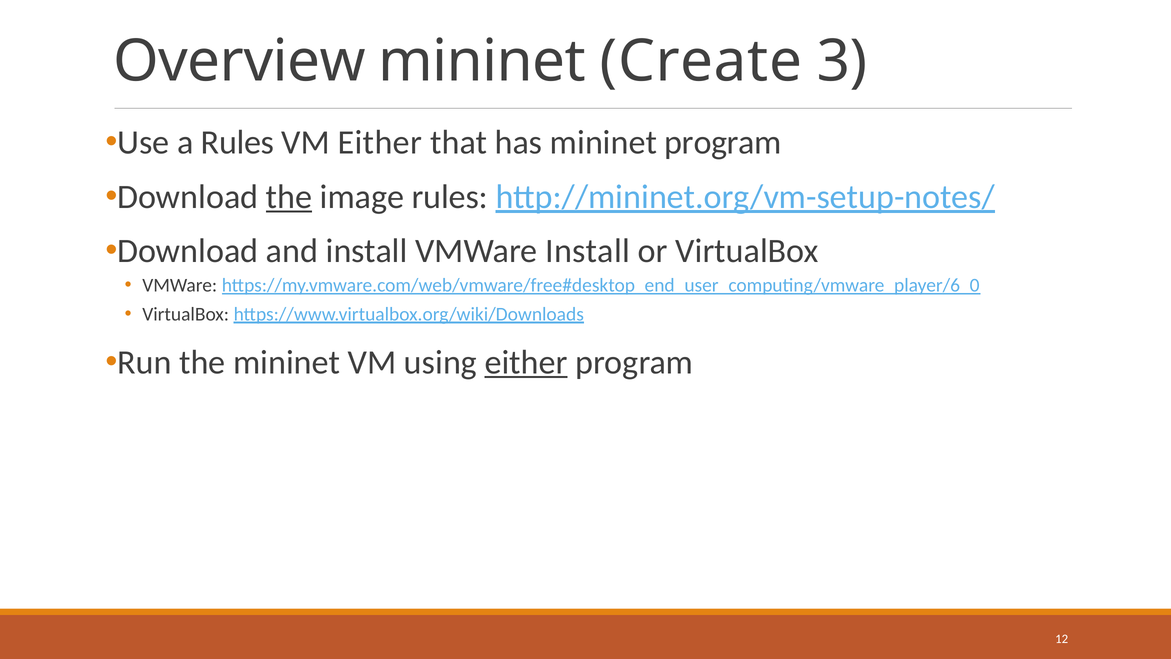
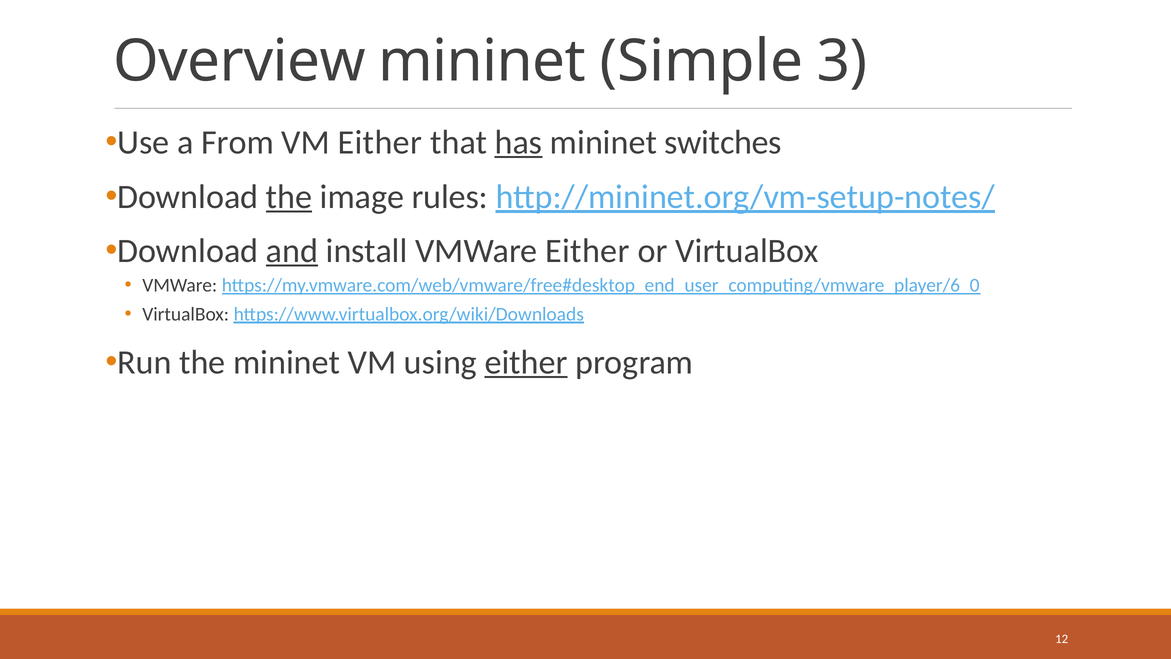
Create: Create -> Simple
a Rules: Rules -> From
has underline: none -> present
mininet program: program -> switches
and underline: none -> present
VMWare Install: Install -> Either
